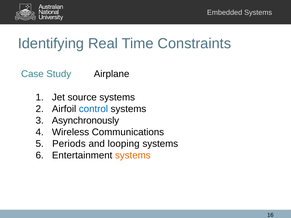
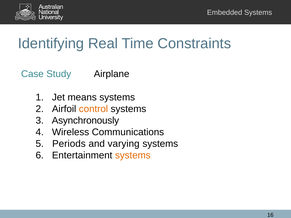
source: source -> means
control colour: blue -> orange
looping: looping -> varying
